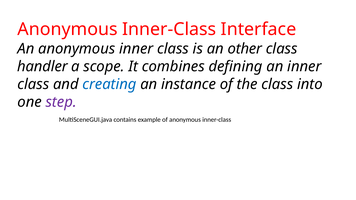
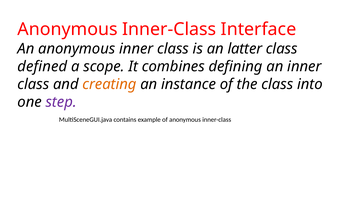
other: other -> latter
handler: handler -> defined
creating colour: blue -> orange
